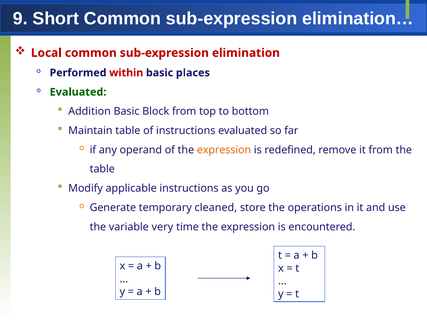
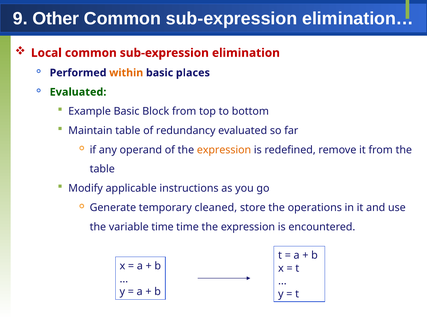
Short: Short -> Other
within colour: red -> orange
Addition: Addition -> Example
of instructions: instructions -> redundancy
variable very: very -> time
